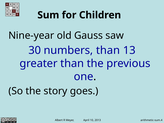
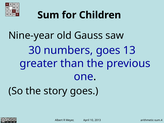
numbers than: than -> goes
